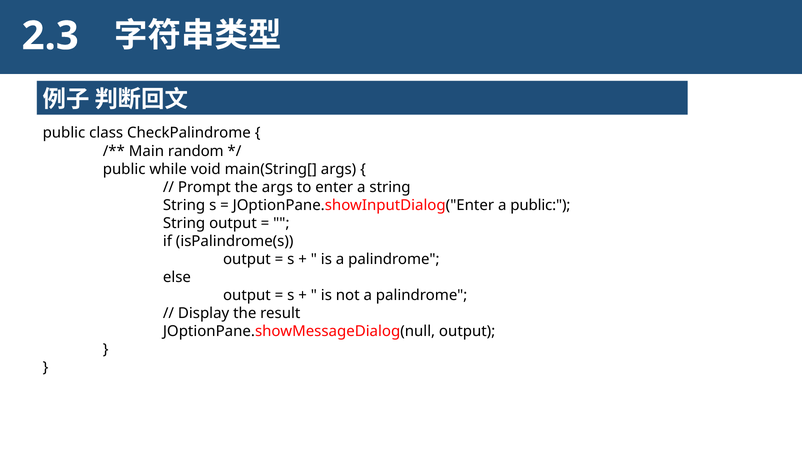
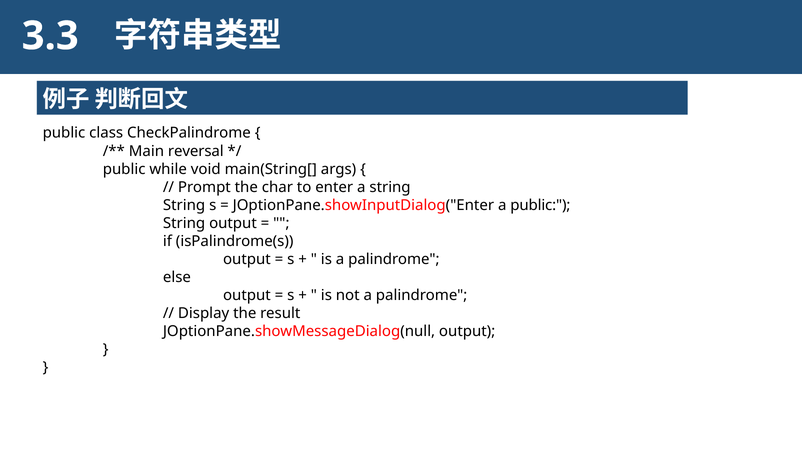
2.3: 2.3 -> 3.3
random: random -> reversal
the args: args -> char
